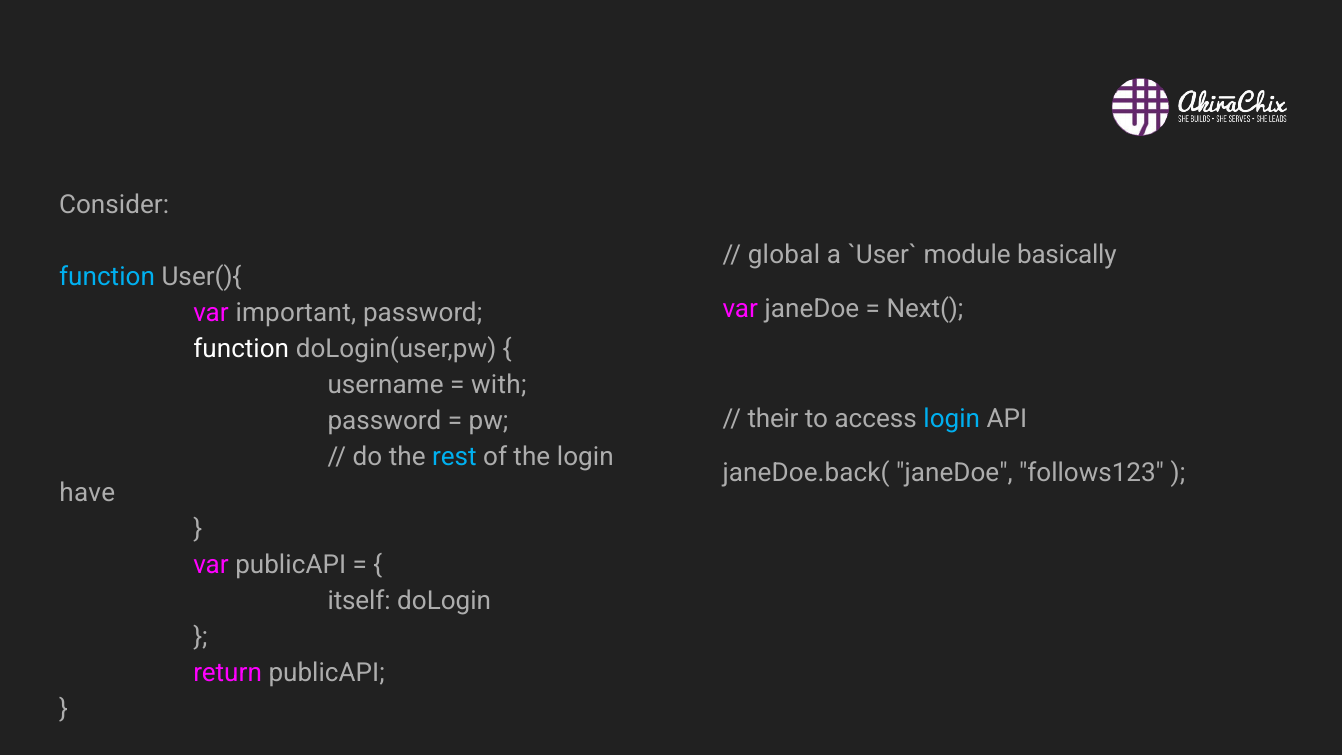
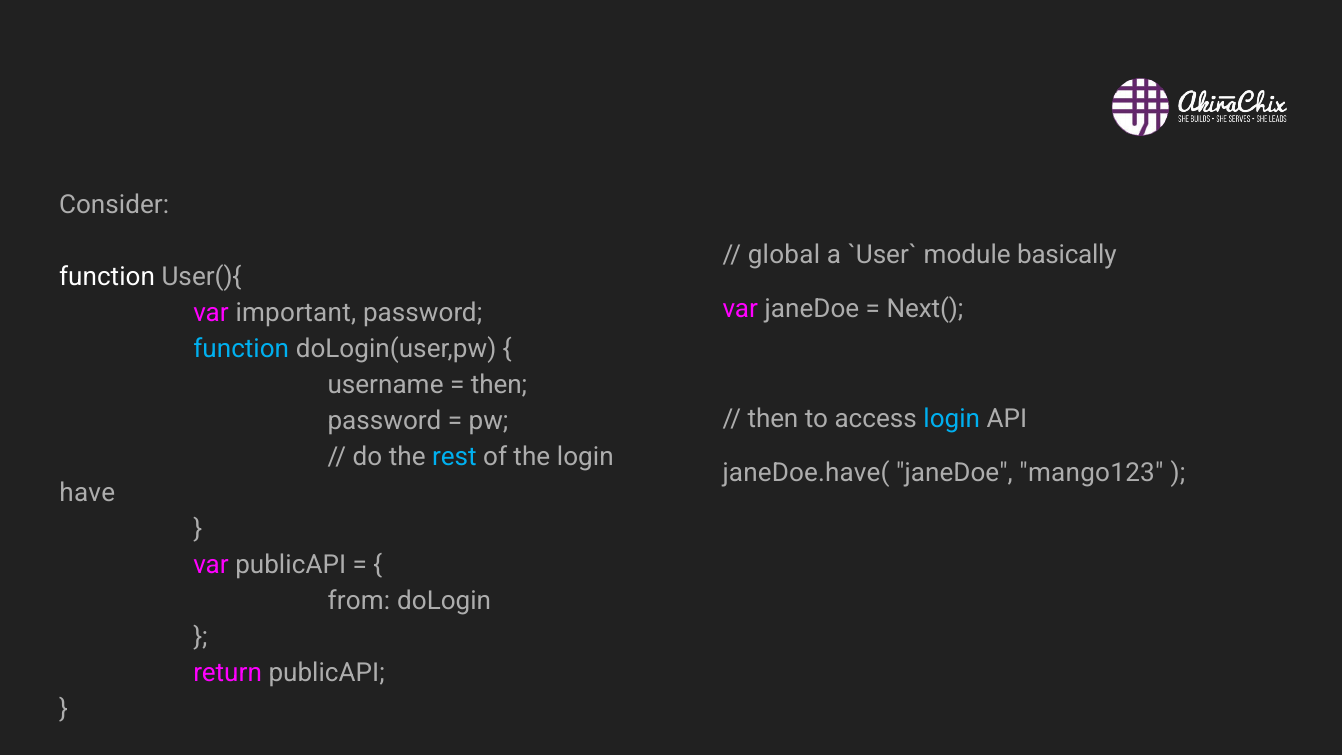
function at (107, 277) colour: light blue -> white
function at (241, 349) colour: white -> light blue
with at (499, 385): with -> then
their at (773, 419): their -> then
janeDoe.back(: janeDoe.back( -> janeDoe.have(
follows123: follows123 -> mango123
itself: itself -> from
